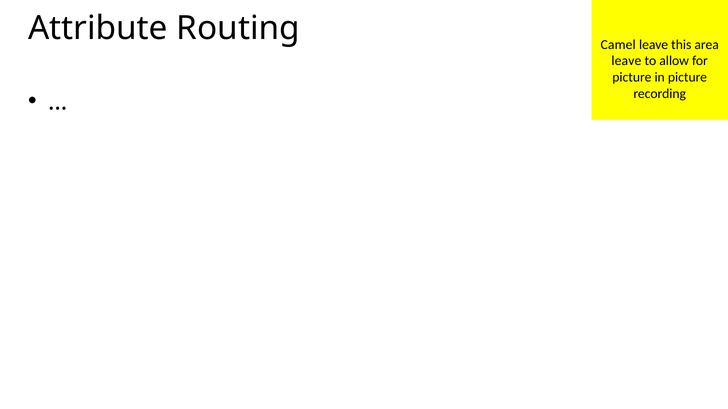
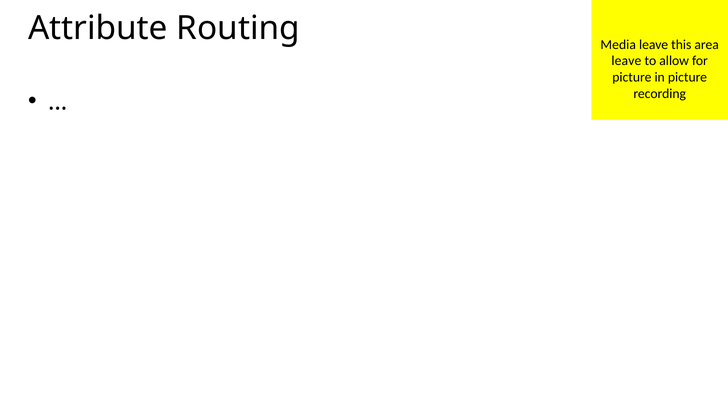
Camel: Camel -> Media
